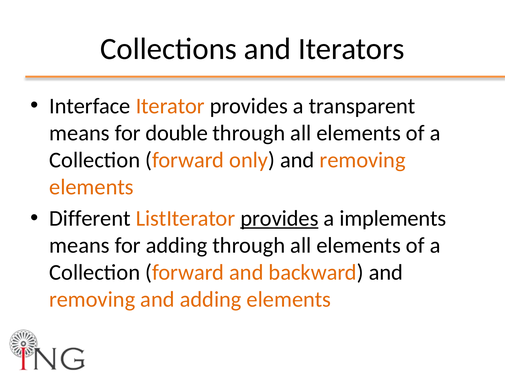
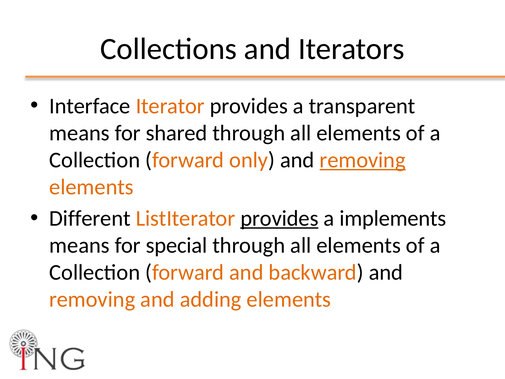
double: double -> shared
removing at (363, 160) underline: none -> present
for adding: adding -> special
